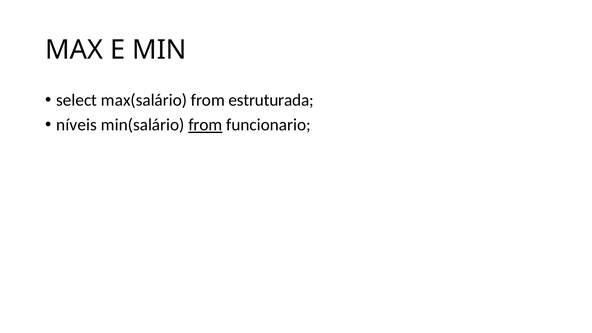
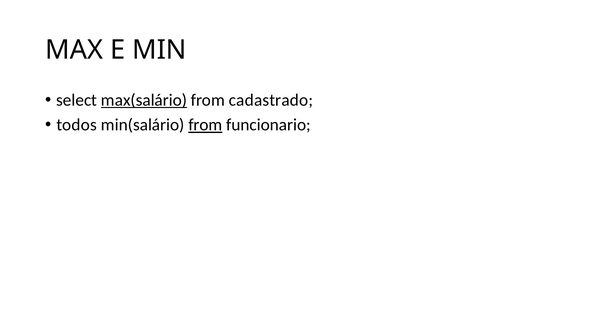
max(salário underline: none -> present
estruturada: estruturada -> cadastrado
níveis: níveis -> todos
